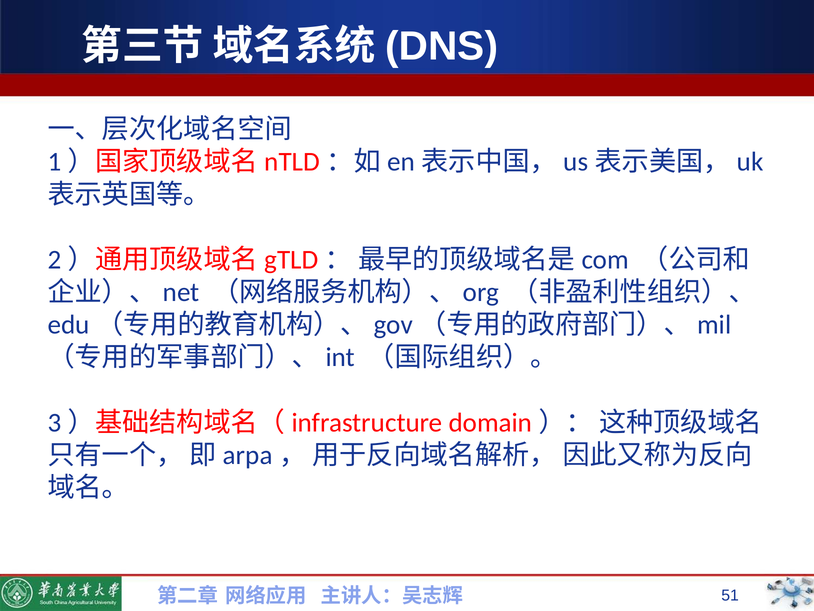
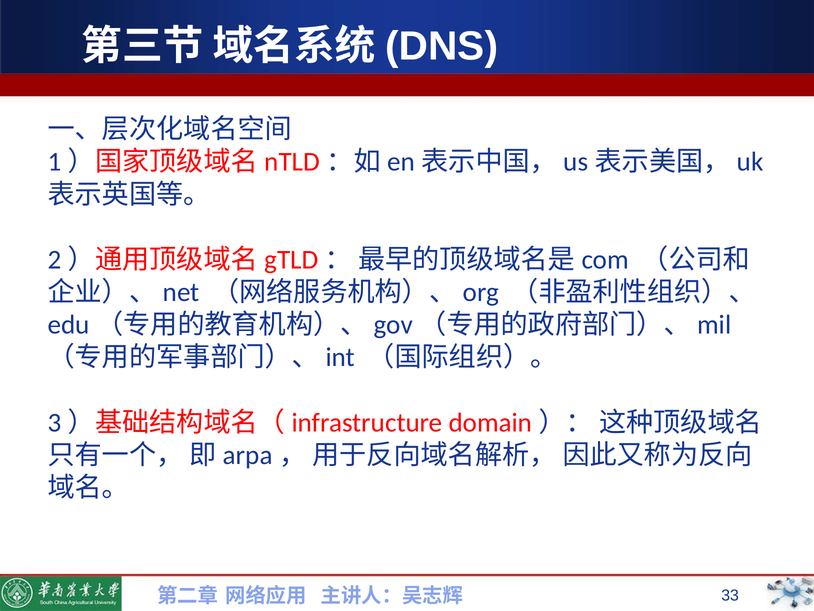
51: 51 -> 33
